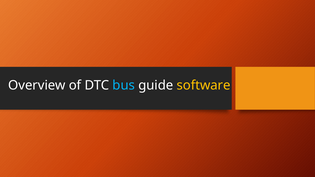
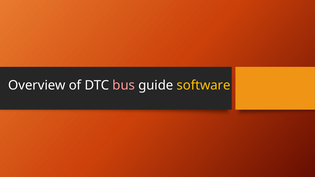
bus colour: light blue -> pink
